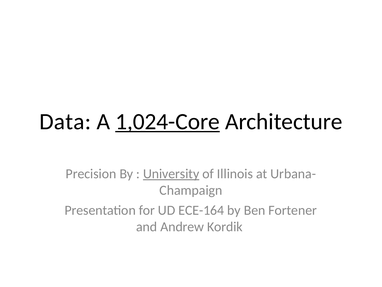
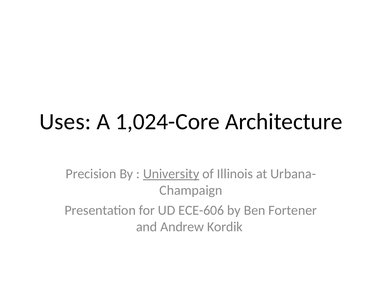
Data: Data -> Uses
1,024-Core underline: present -> none
ECE-164: ECE-164 -> ECE-606
